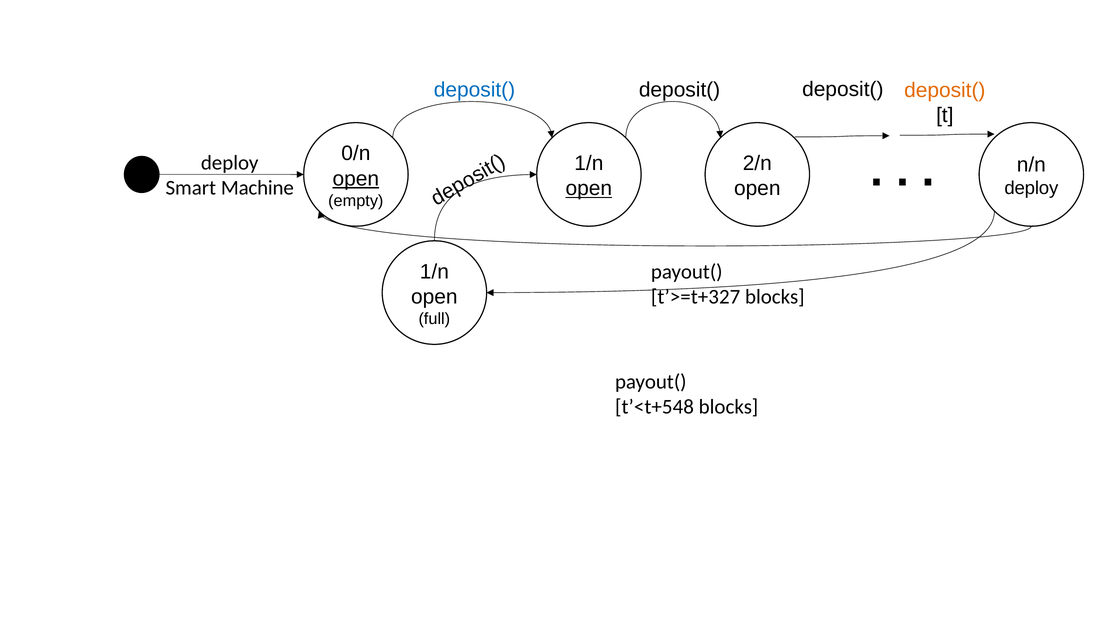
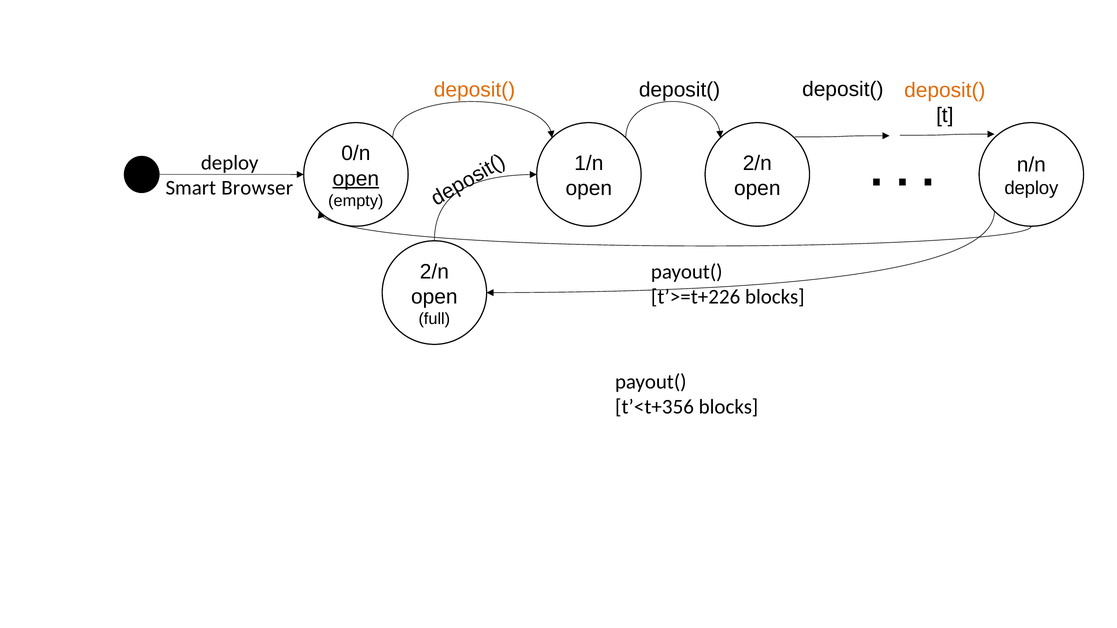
deposit( at (474, 90) colour: blue -> orange
open at (589, 189) underline: present -> none
Machine: Machine -> Browser
1/n at (434, 272): 1/n -> 2/n
t’>=t+327: t’>=t+327 -> t’>=t+226
t’<t+548: t’<t+548 -> t’<t+356
